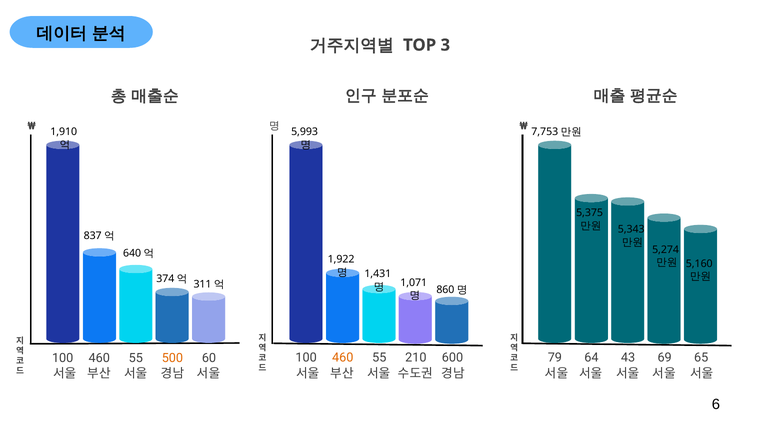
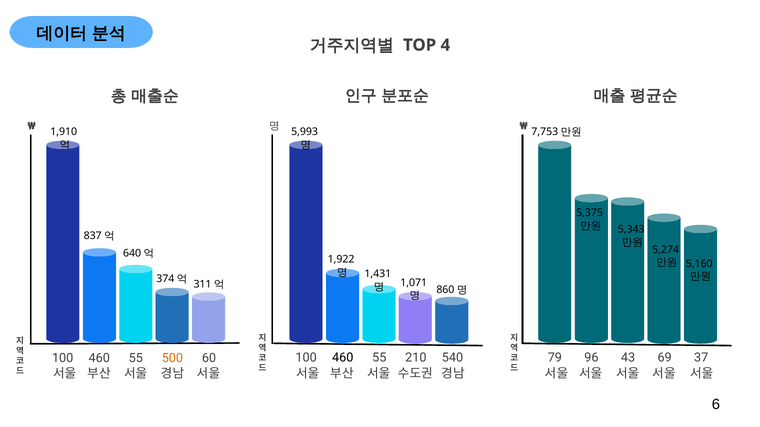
3: 3 -> 4
460 at (343, 358) colour: orange -> black
600: 600 -> 540
64: 64 -> 96
65: 65 -> 37
